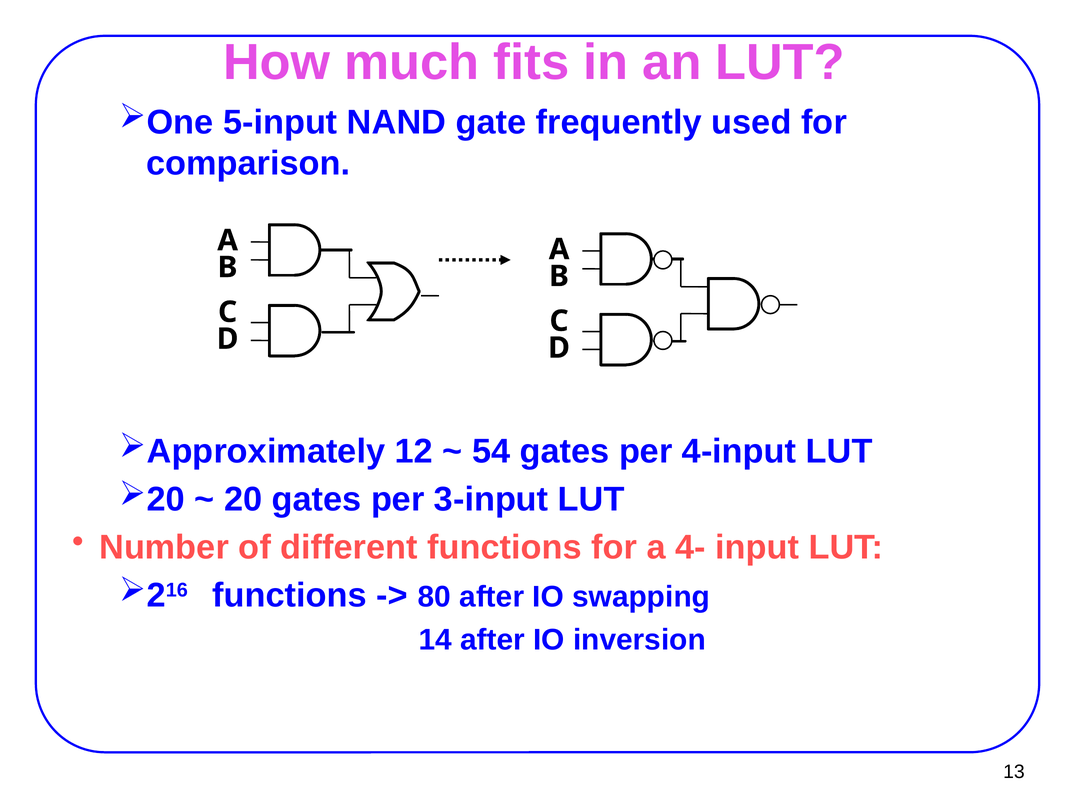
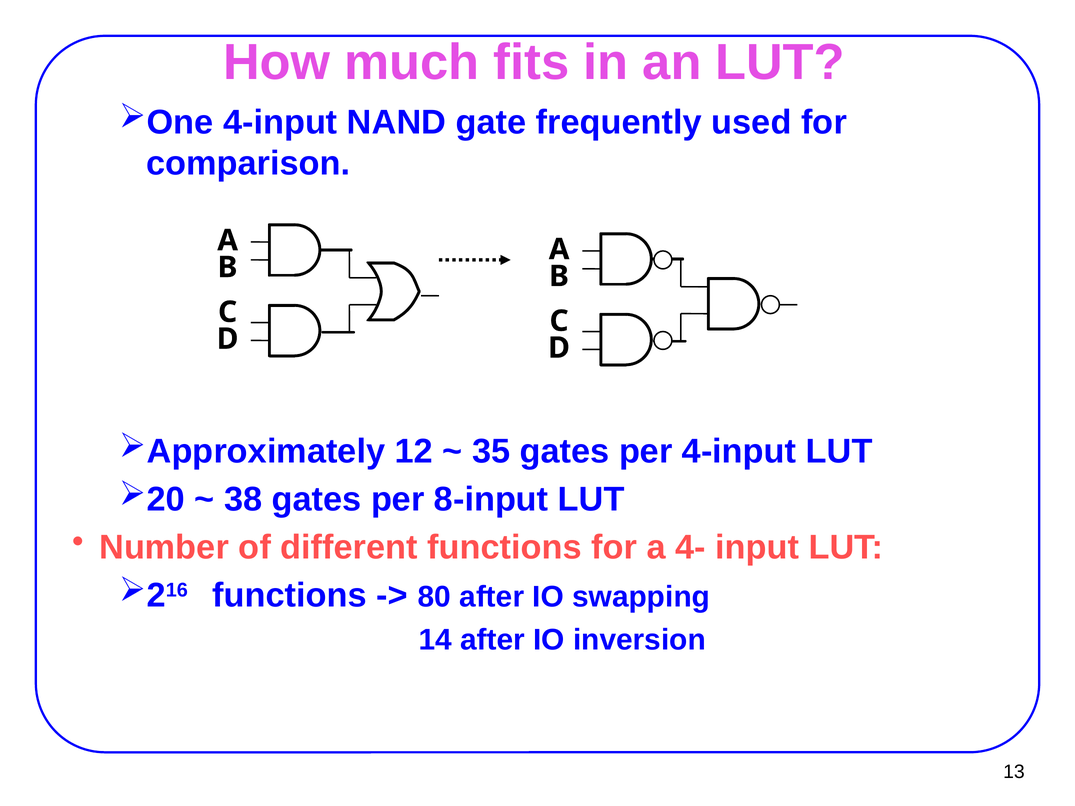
5-input at (280, 122): 5-input -> 4-input
54: 54 -> 35
20: 20 -> 38
3-input: 3-input -> 8-input
